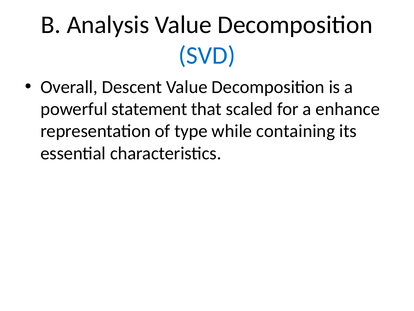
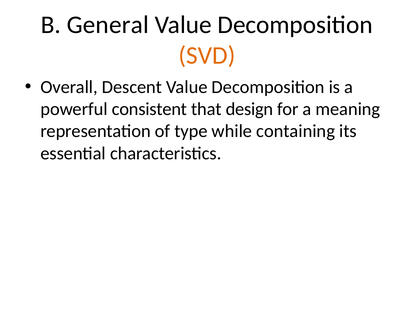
Analysis: Analysis -> General
SVD colour: blue -> orange
statement: statement -> consistent
scaled: scaled -> design
enhance: enhance -> meaning
